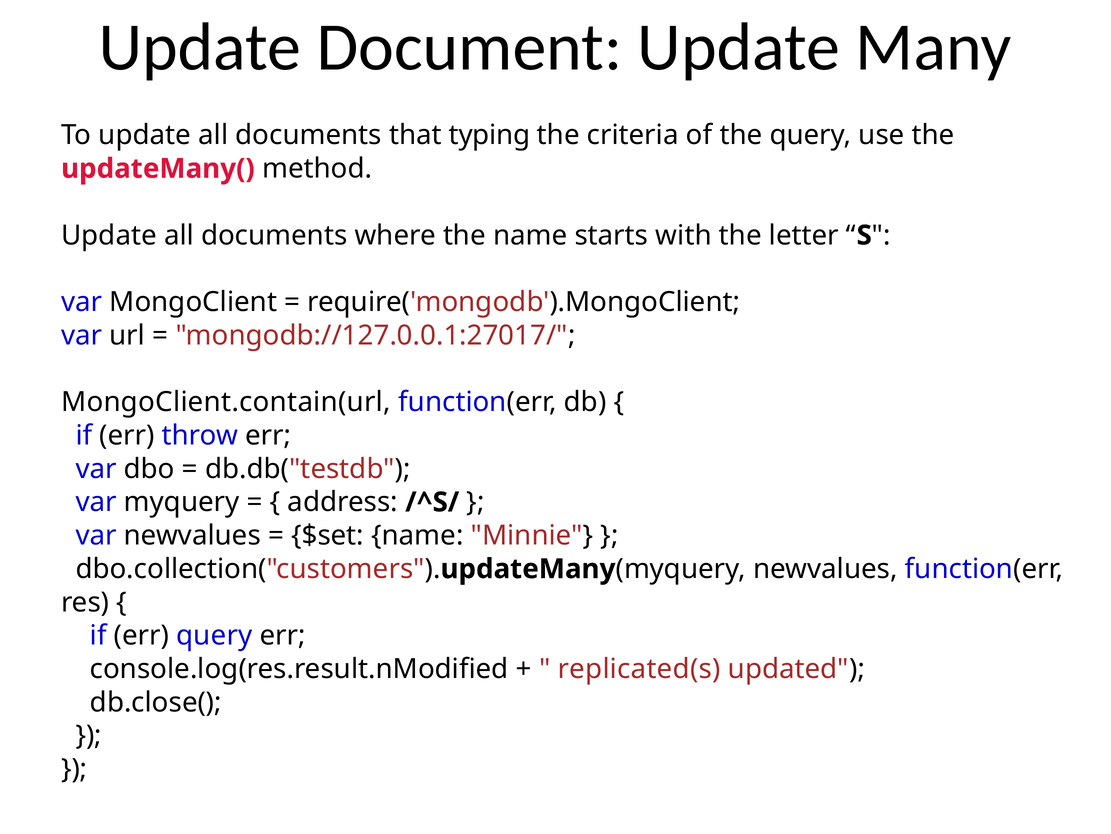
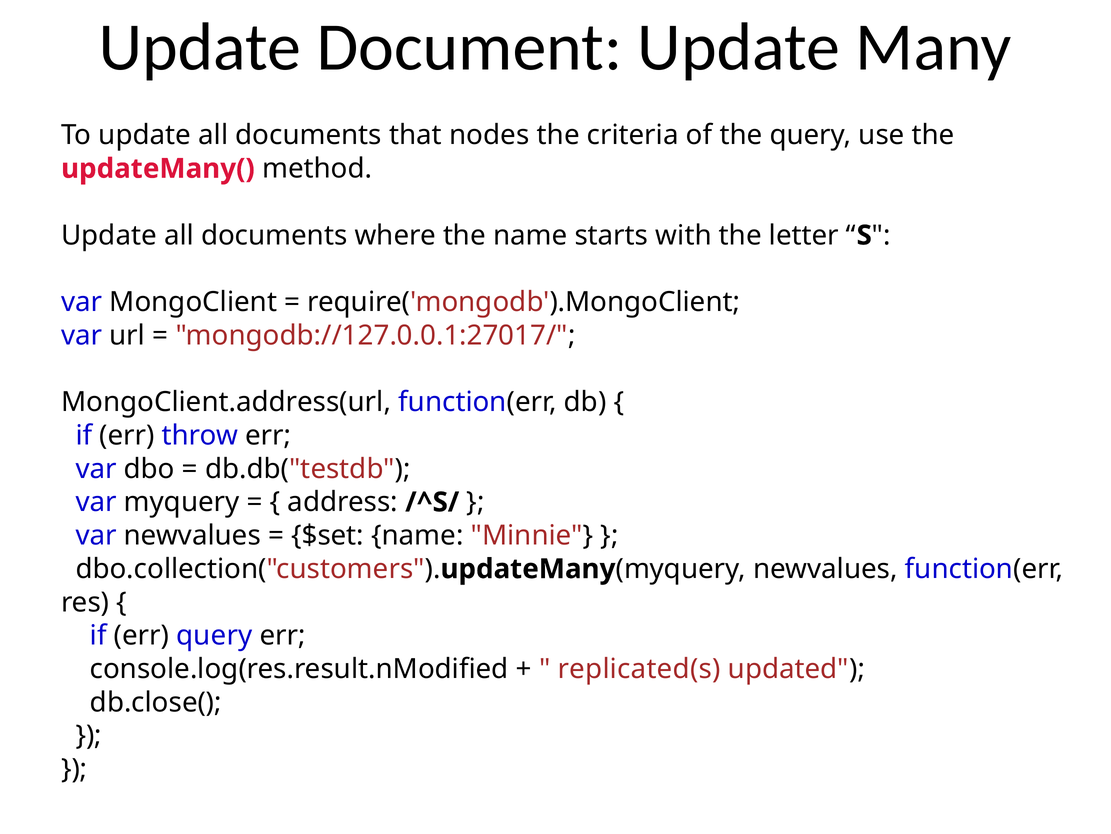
typing: typing -> nodes
MongoClient.contain(url: MongoClient.contain(url -> MongoClient.address(url
